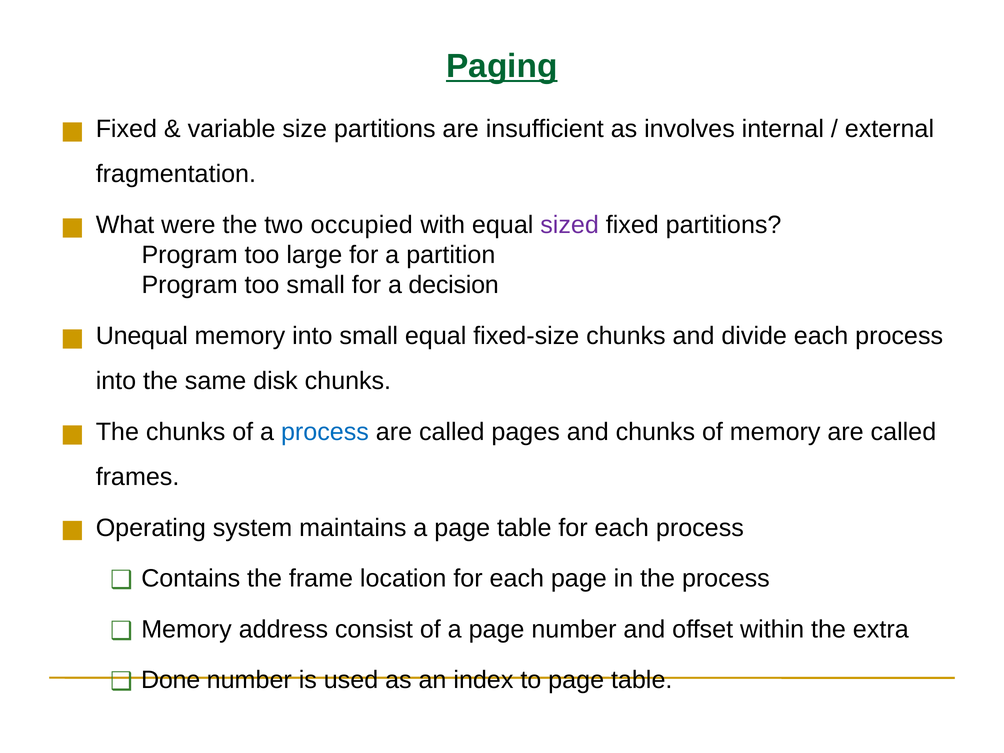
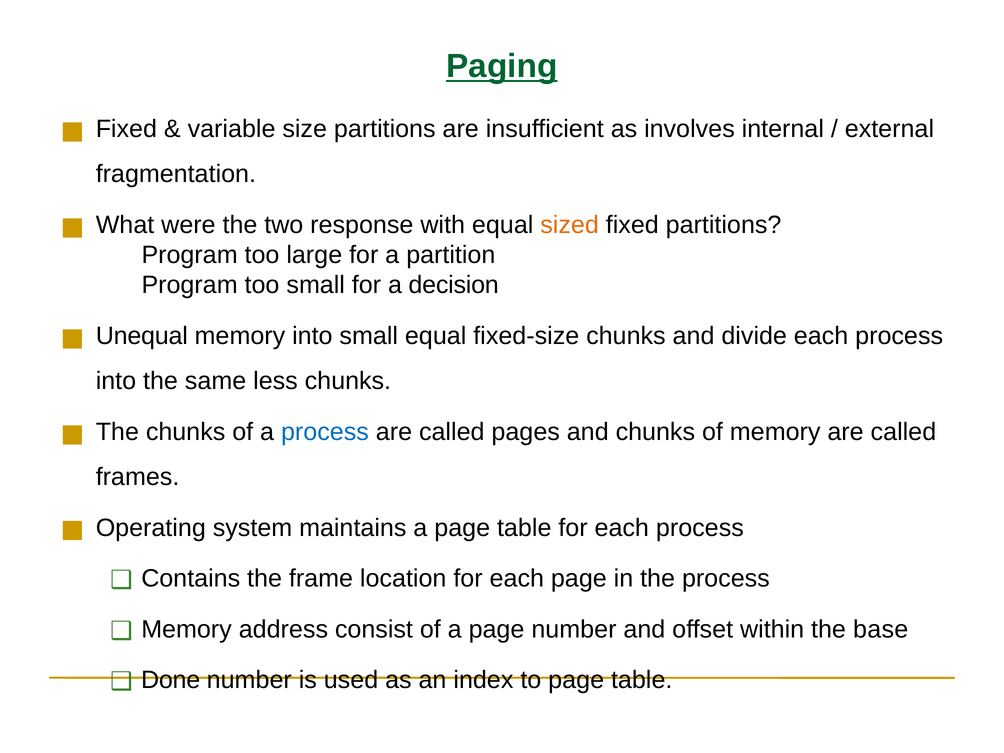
occupied: occupied -> response
sized colour: purple -> orange
disk: disk -> less
extra: extra -> base
